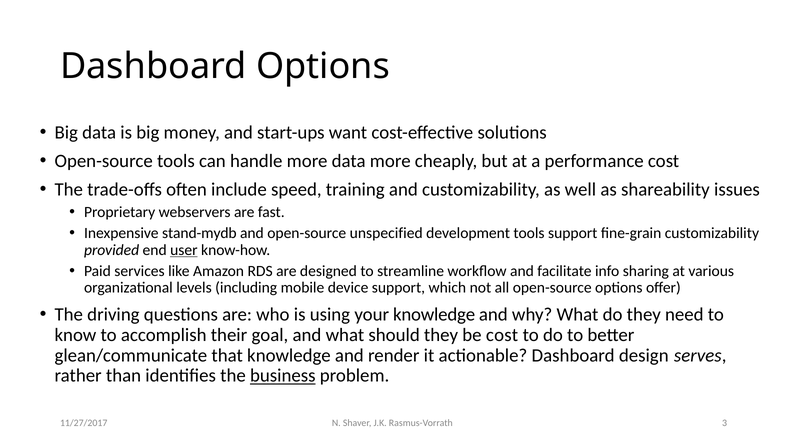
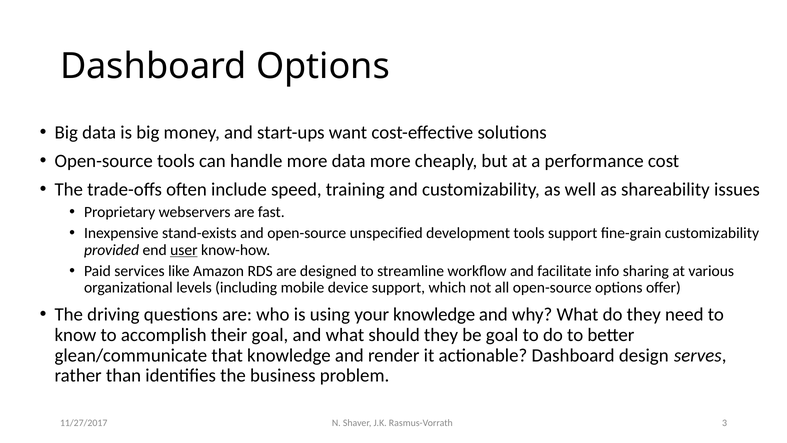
stand-mydb: stand-mydb -> stand-exists
be cost: cost -> goal
business underline: present -> none
